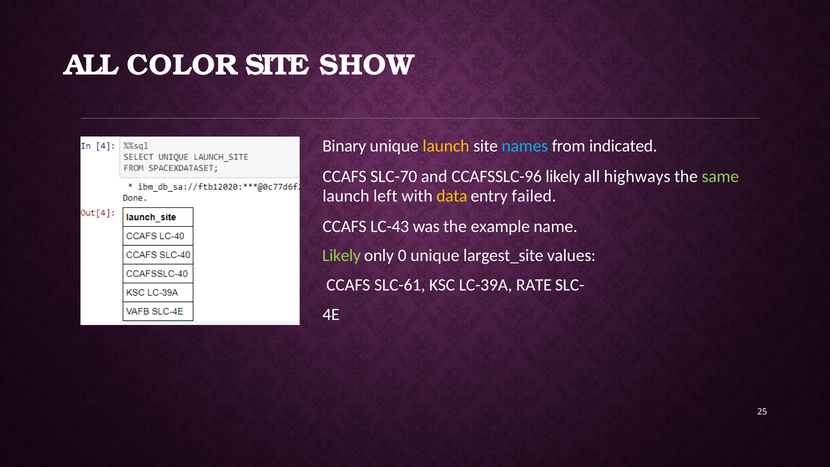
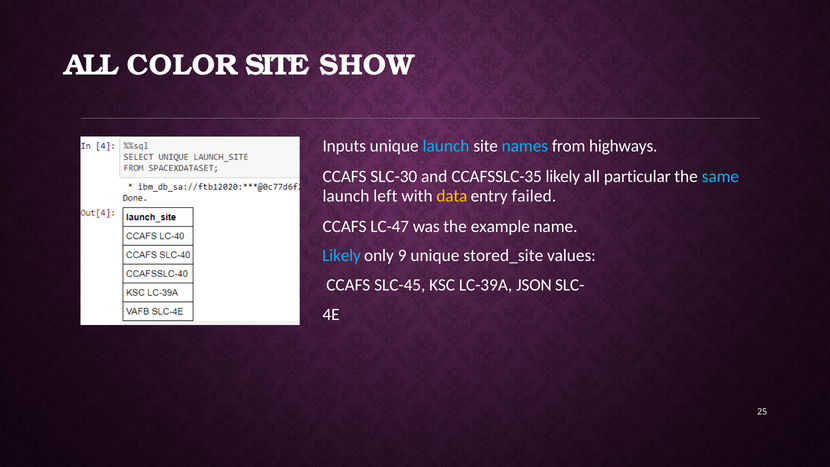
Binary: Binary -> Inputs
launch at (446, 146) colour: yellow -> light blue
indicated: indicated -> highways
SLC-70: SLC-70 -> SLC-30
CCAFSSLC-96: CCAFSSLC-96 -> CCAFSSLC-35
highways: highways -> particular
same colour: light green -> light blue
LC-43: LC-43 -> LC-47
Likely at (342, 256) colour: light green -> light blue
0: 0 -> 9
largest_site: largest_site -> stored_site
SLC-61: SLC-61 -> SLC-45
RATE: RATE -> JSON
